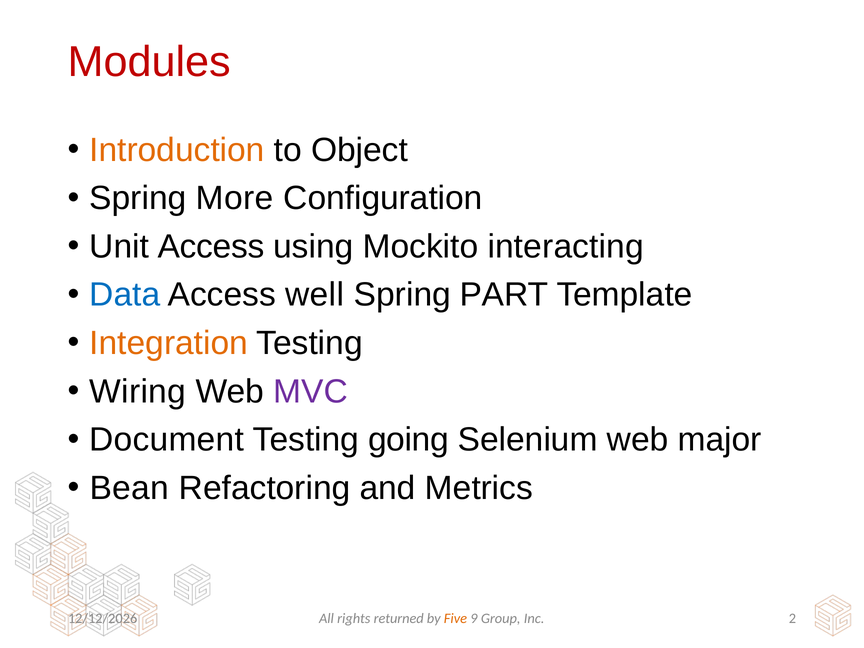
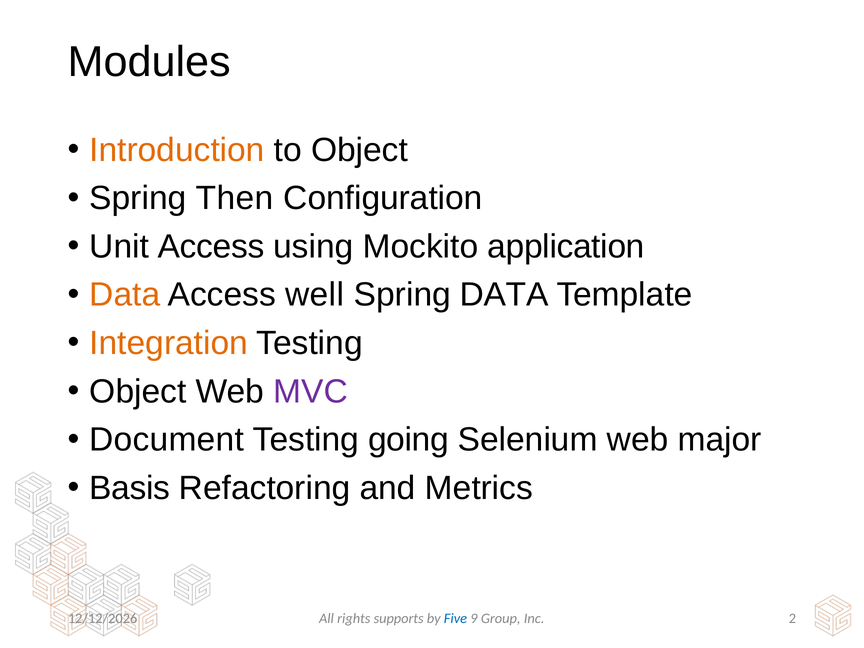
Modules colour: red -> black
More: More -> Then
interacting: interacting -> application
Data at (125, 295) colour: blue -> orange
Spring PART: PART -> DATA
Wiring at (138, 391): Wiring -> Object
Bean: Bean -> Basis
returned: returned -> supports
Five colour: orange -> blue
